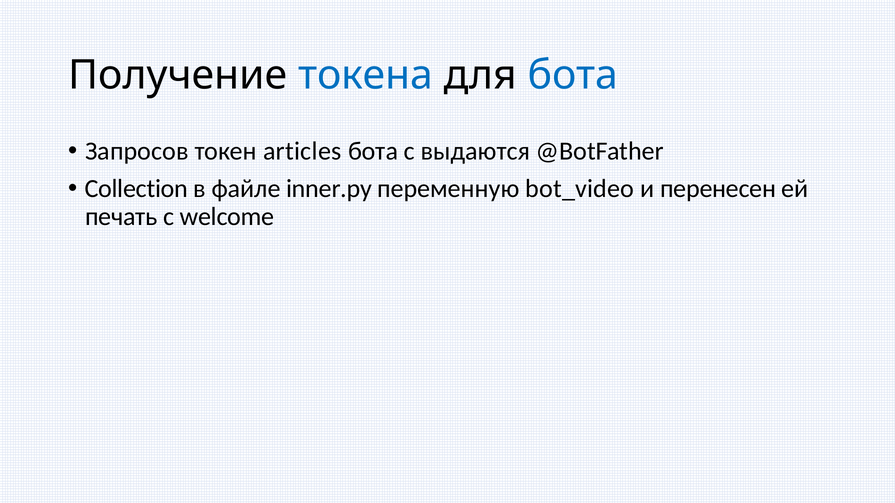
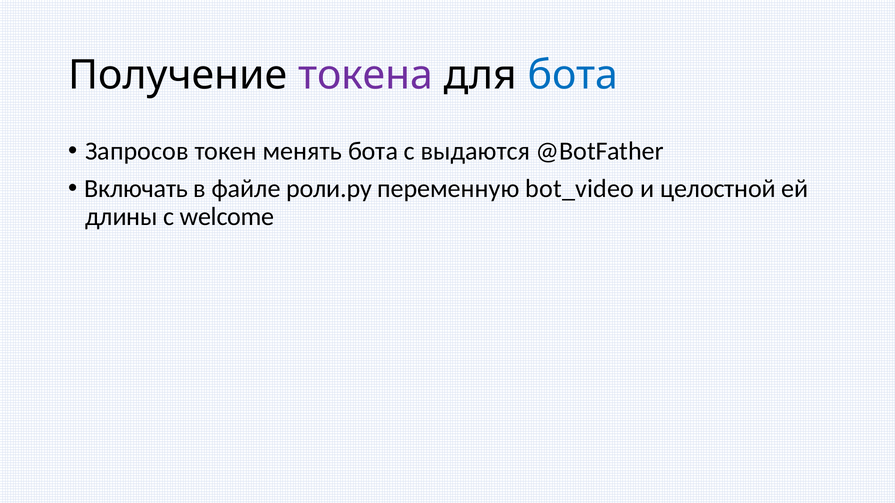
токена colour: blue -> purple
articles: articles -> менять
Collection: Collection -> Включать
inner.py: inner.py -> роли.py
перенесен: перенесен -> целостной
печать: печать -> длины
